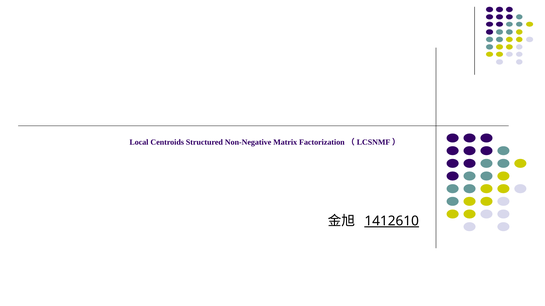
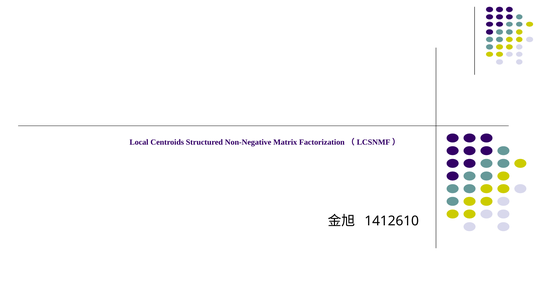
1412610 underline: present -> none
